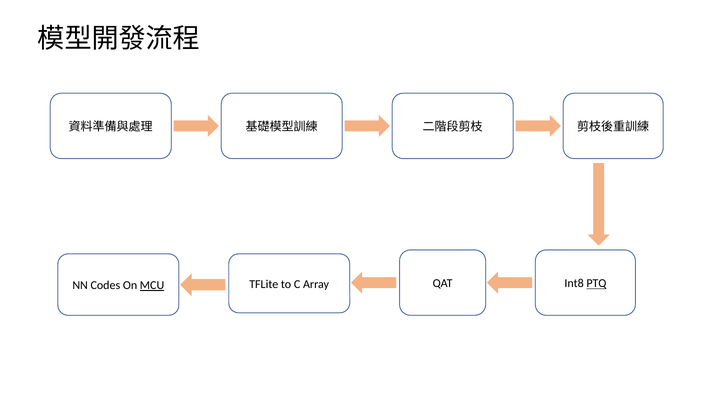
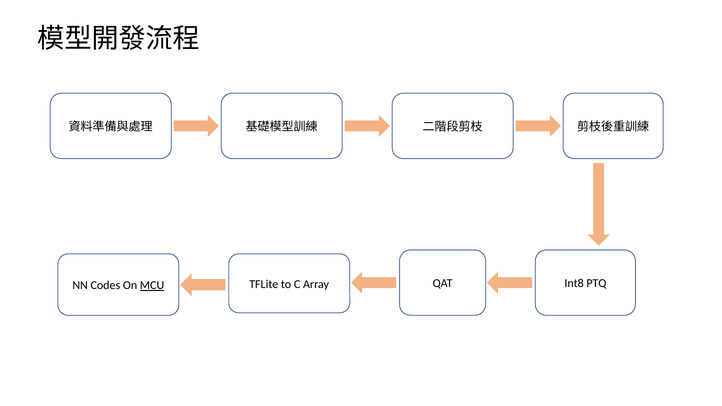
PTQ underline: present -> none
